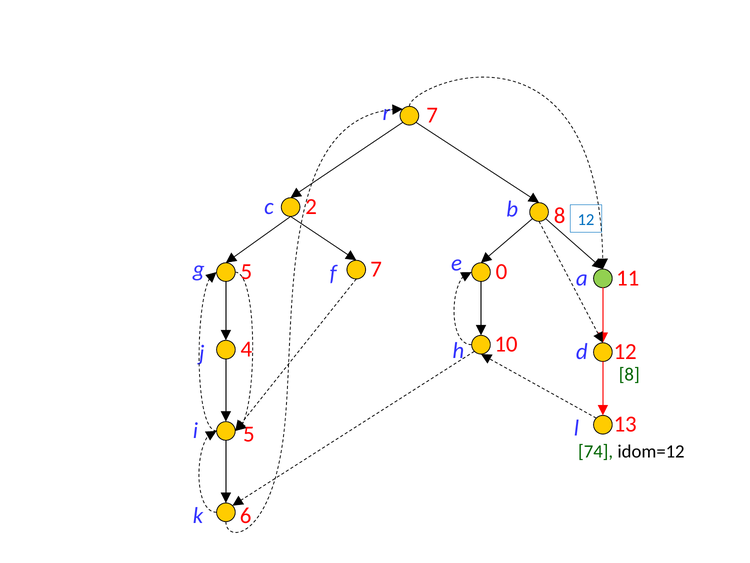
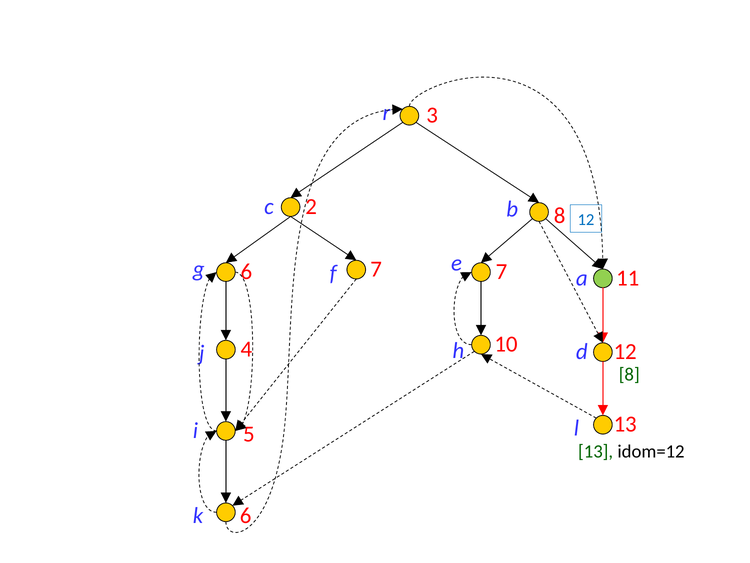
r 7: 7 -> 3
g 5: 5 -> 6
e 0: 0 -> 7
74 at (596, 451): 74 -> 13
